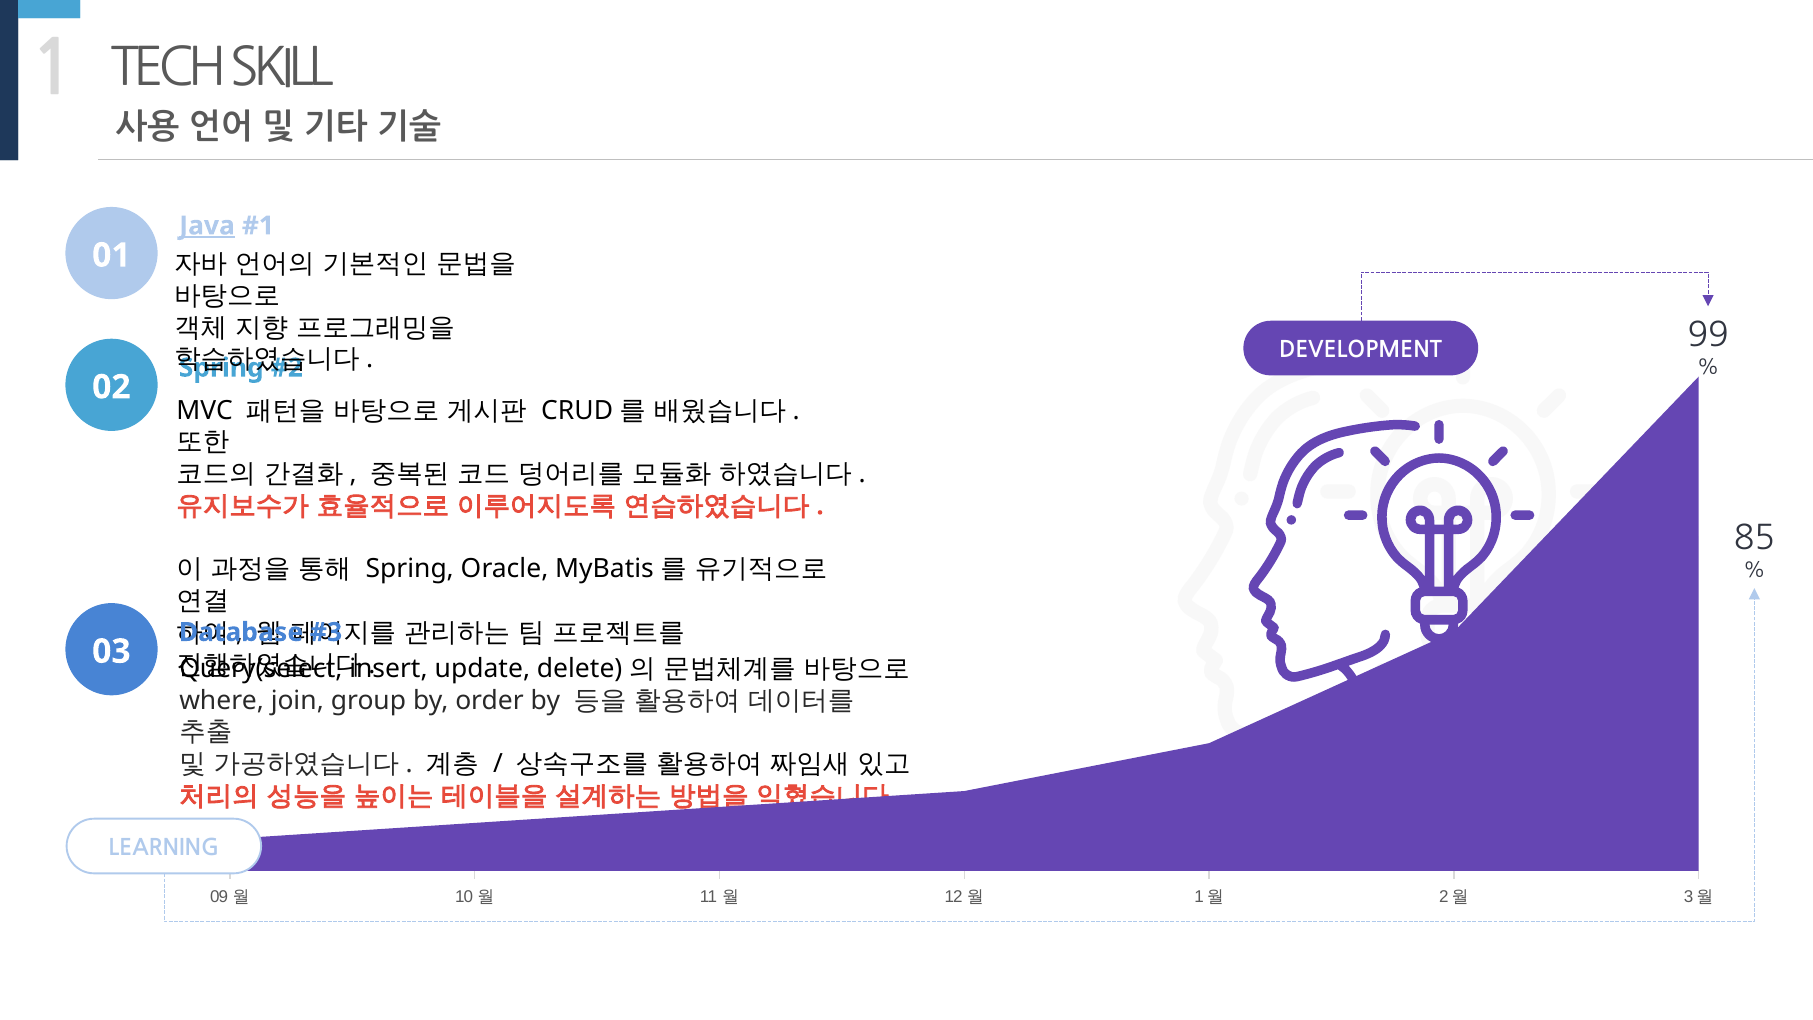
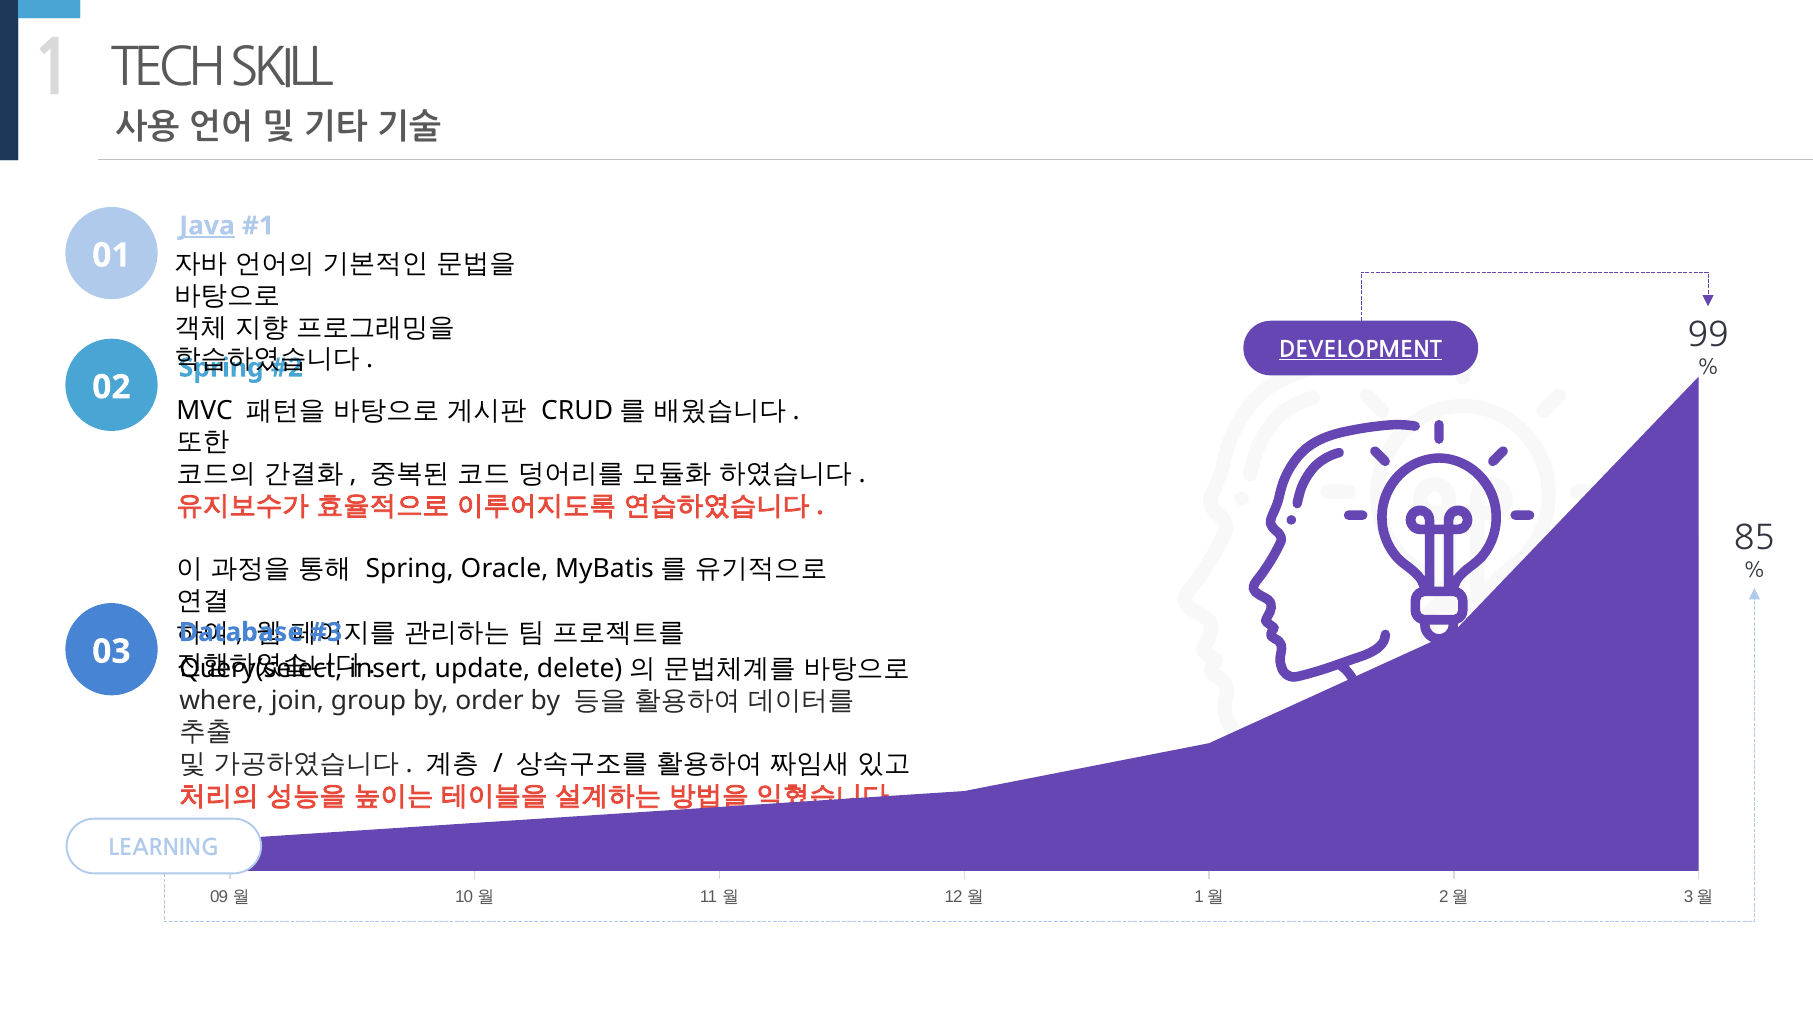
DEVELOPMENT underline: none -> present
